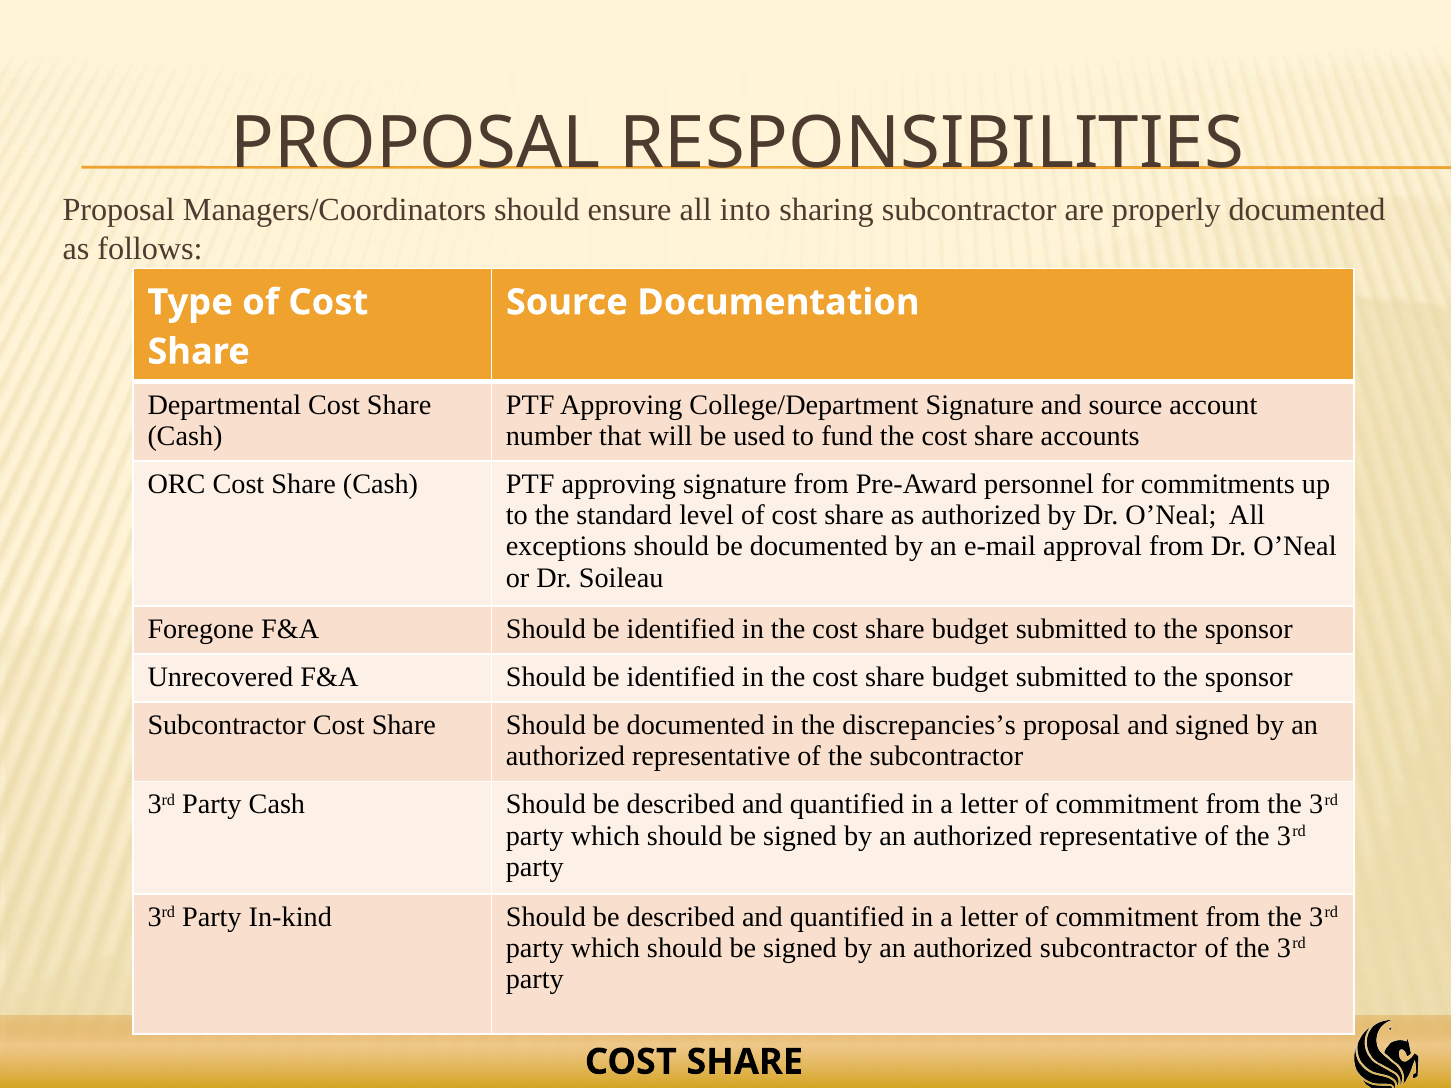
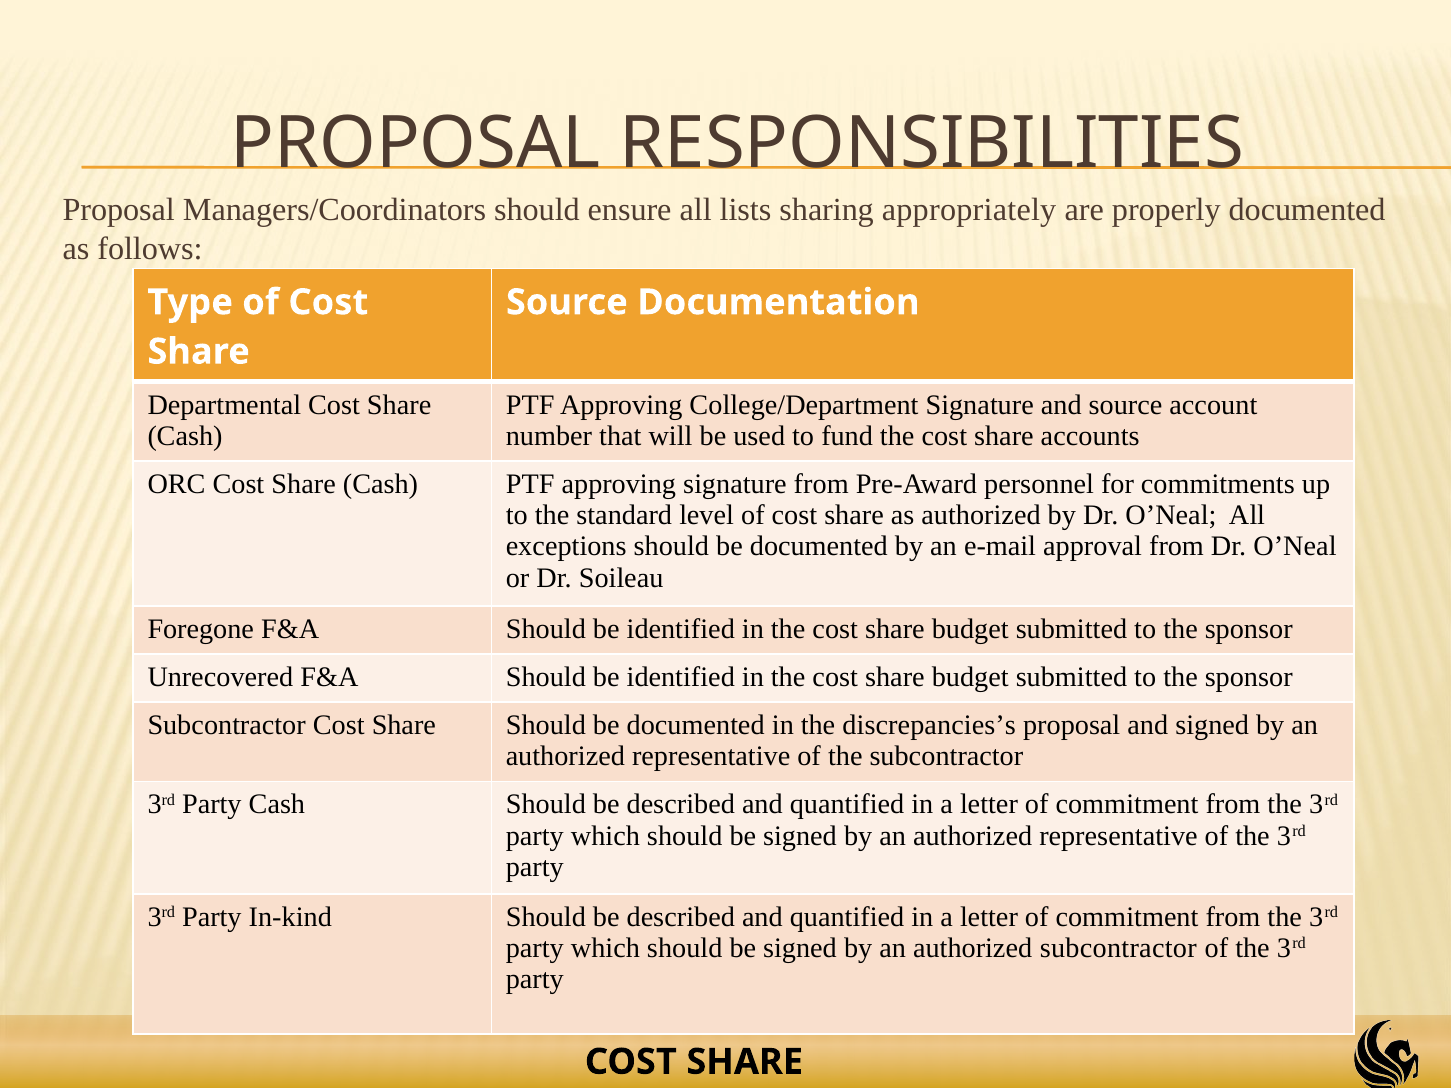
into: into -> lists
sharing subcontractor: subcontractor -> appropriately
